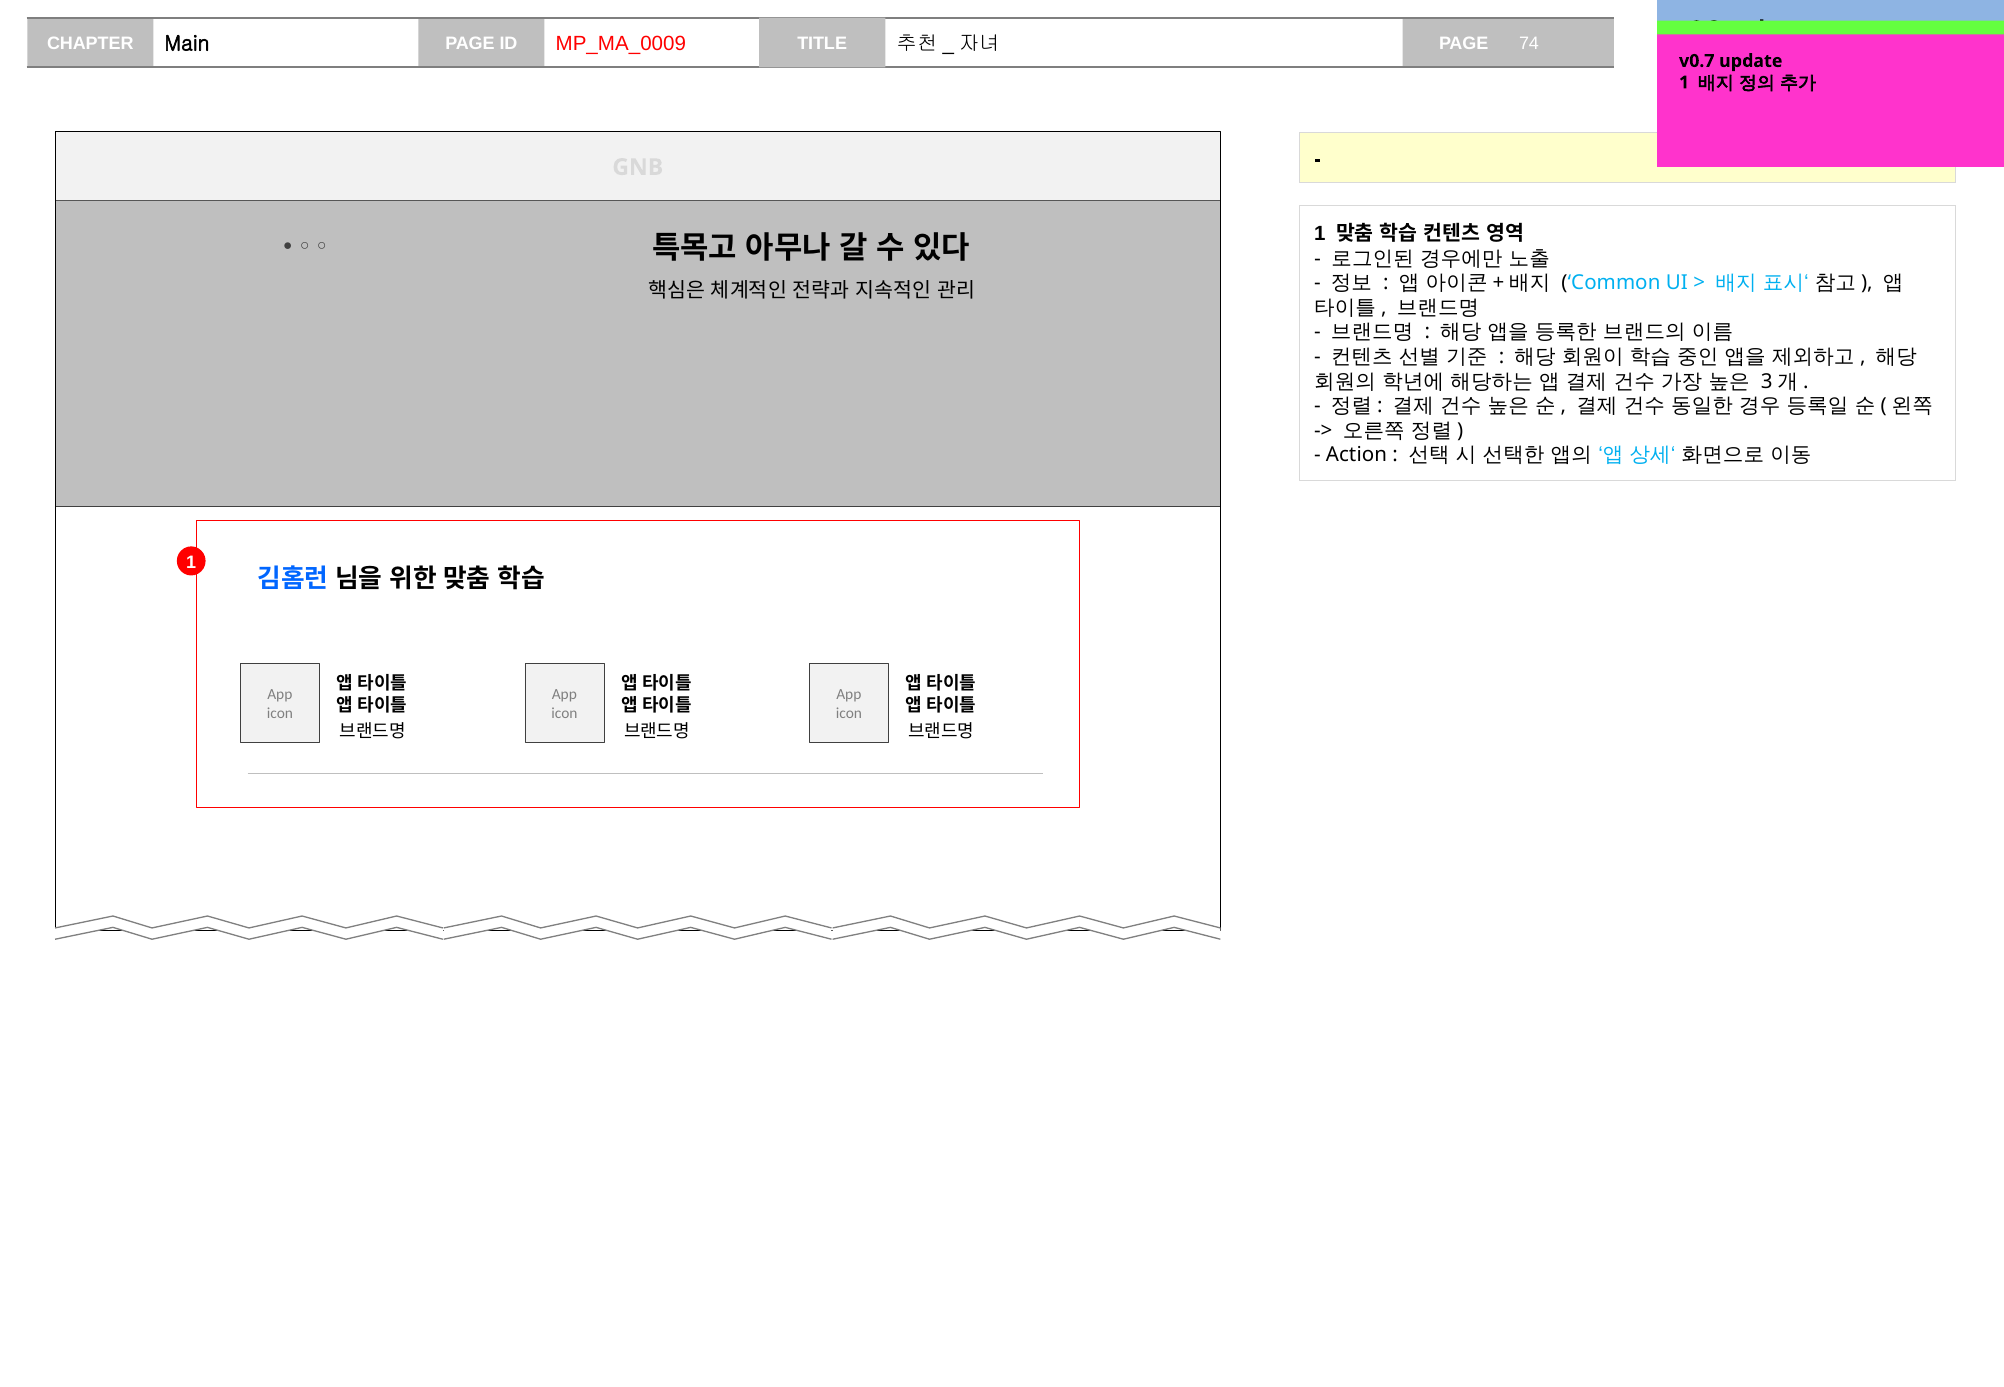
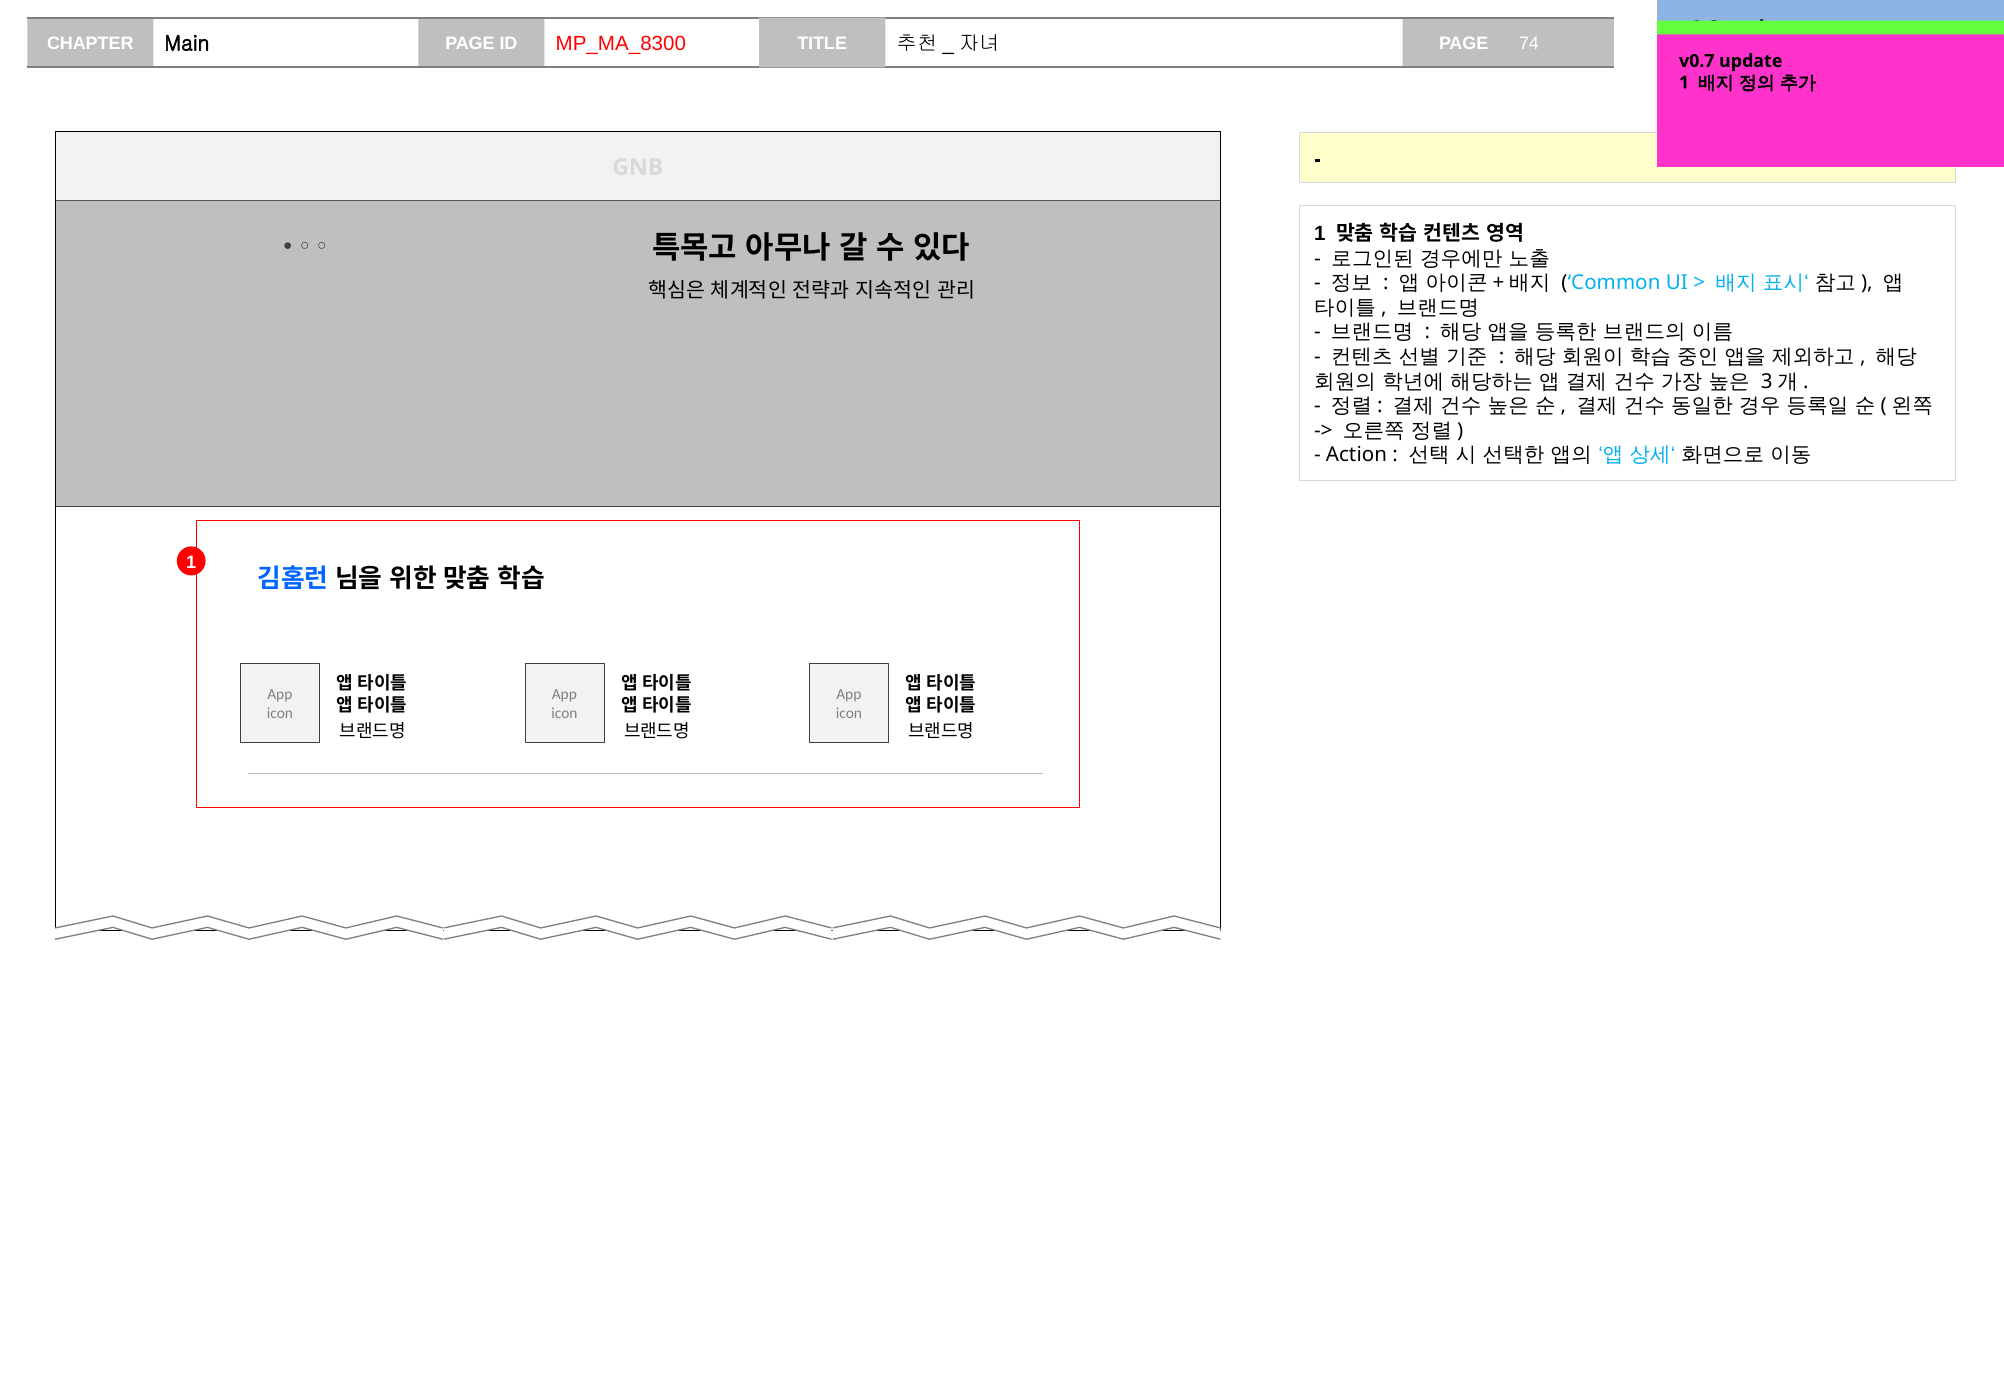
MP_MA_0009: MP_MA_0009 -> MP_MA_8300
